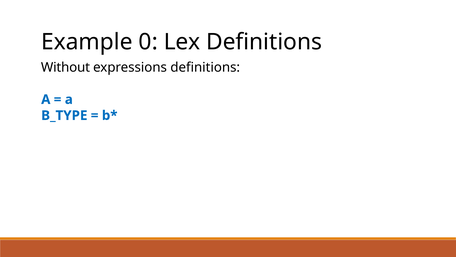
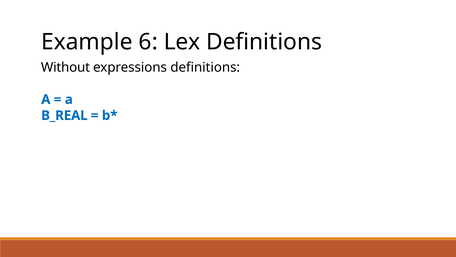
0: 0 -> 6
B_TYPE: B_TYPE -> B_REAL
